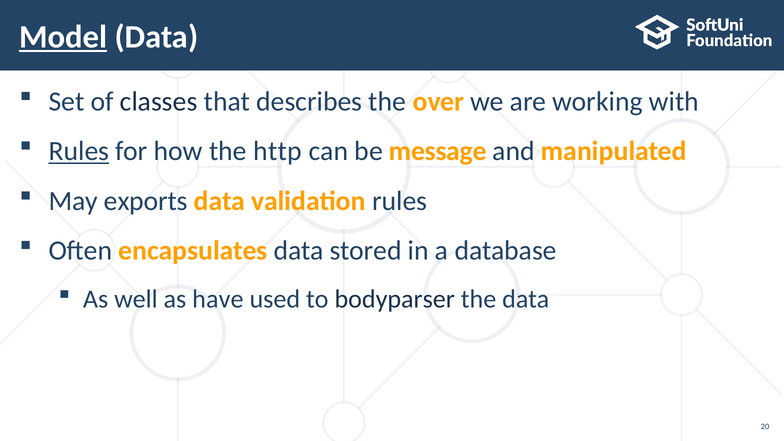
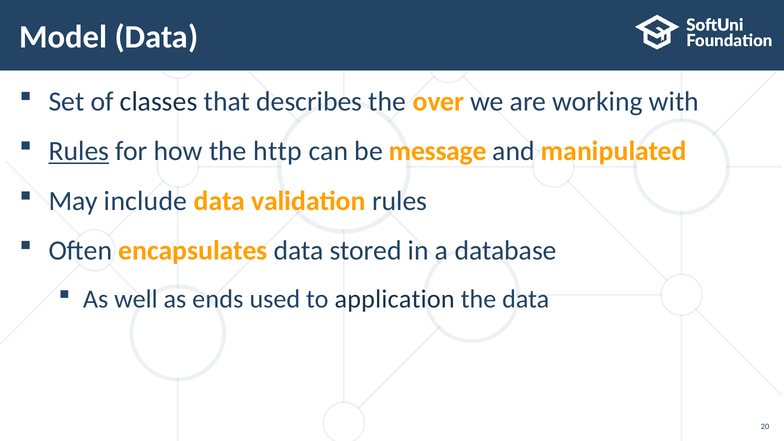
Model underline: present -> none
exports: exports -> include
have: have -> ends
bodyparser: bodyparser -> application
